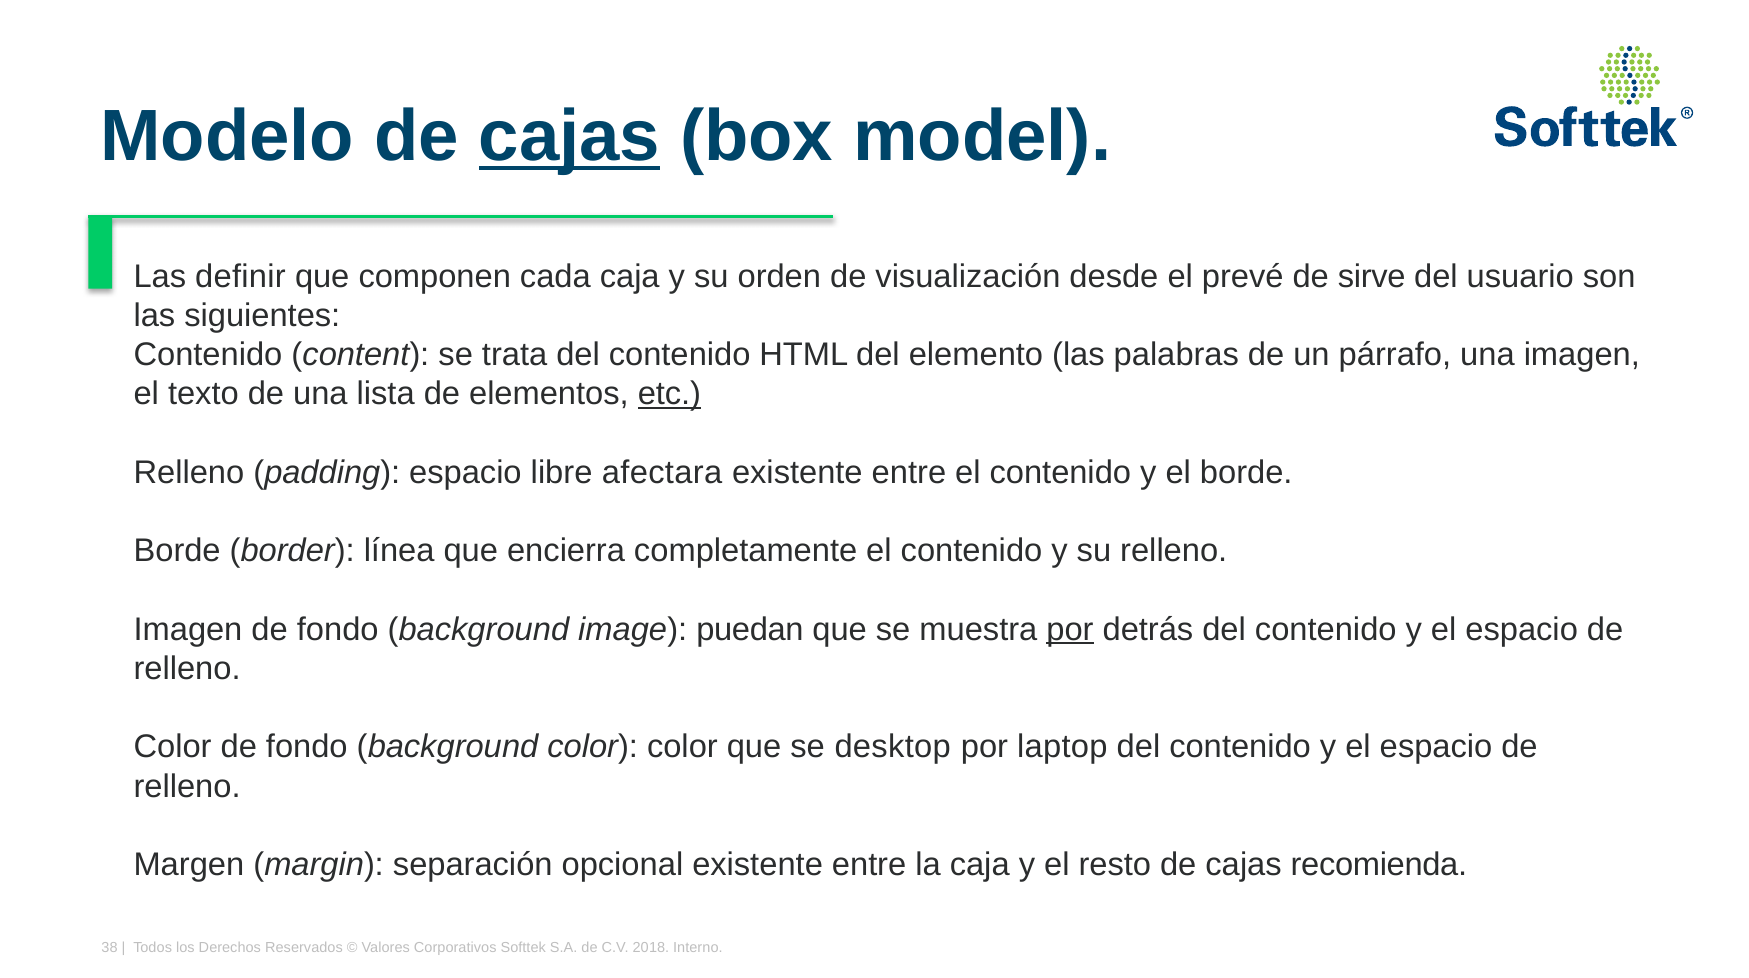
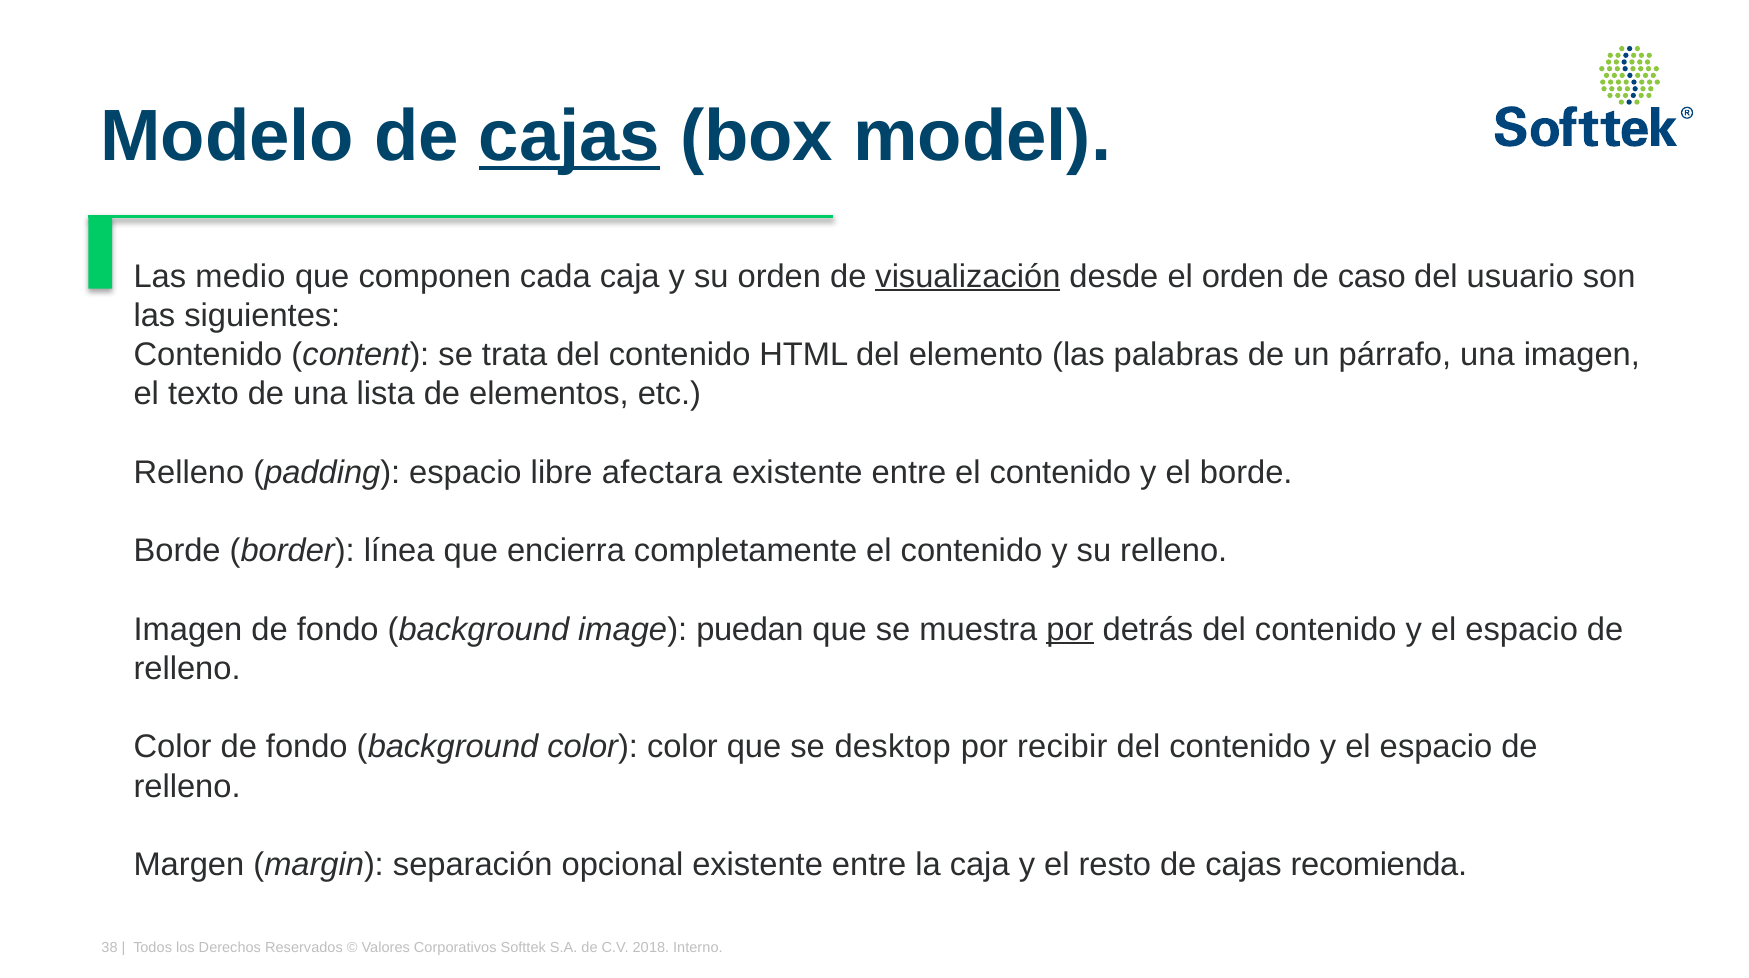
definir: definir -> medio
visualización underline: none -> present
el prevé: prevé -> orden
sirve: sirve -> caso
etc underline: present -> none
laptop: laptop -> recibir
